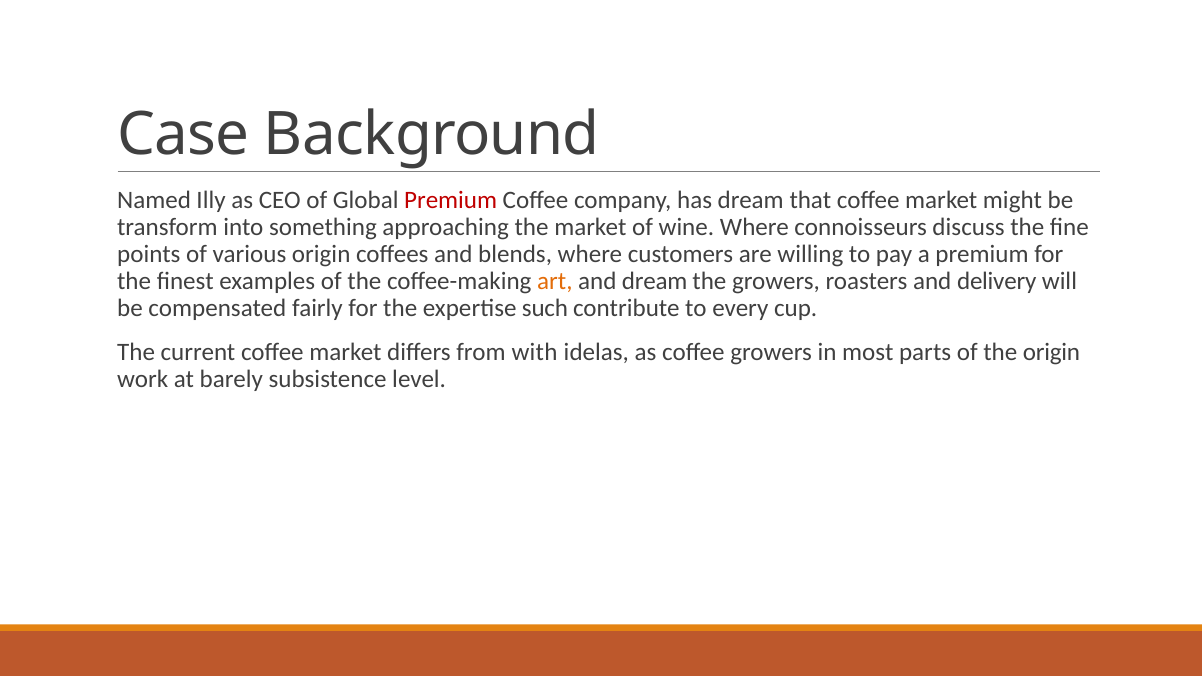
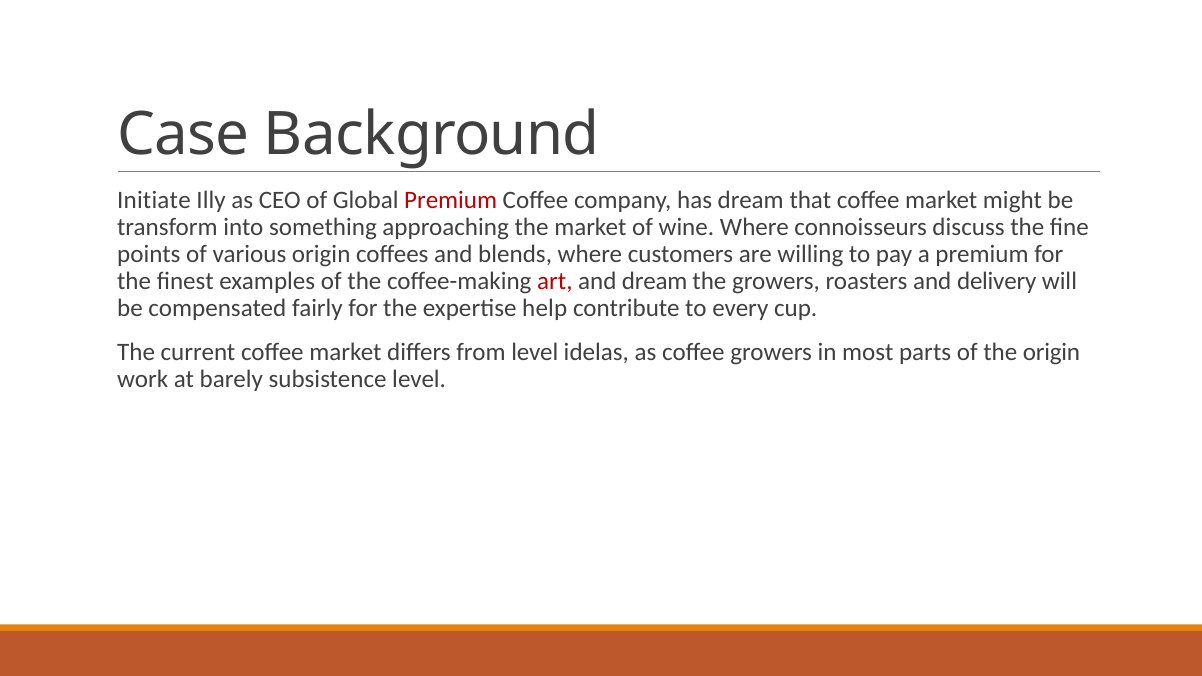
Named: Named -> Initiate
art colour: orange -> red
such: such -> help
from with: with -> level
